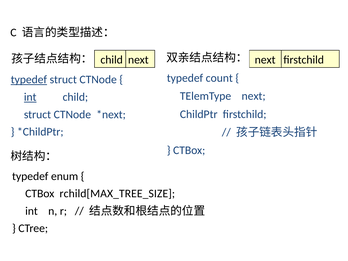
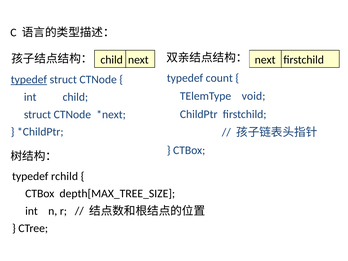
TElemType next: next -> void
int at (30, 97) underline: present -> none
enum: enum -> rchild
rchild[MAX_TREE_SIZE: rchild[MAX_TREE_SIZE -> depth[MAX_TREE_SIZE
